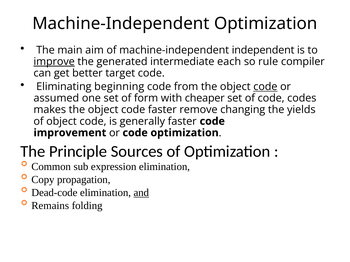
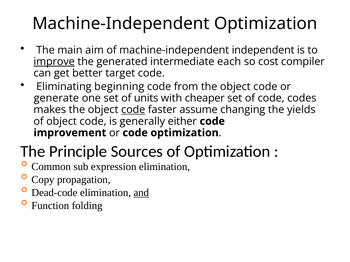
rule: rule -> cost
code at (265, 87) underline: present -> none
assumed: assumed -> generate
form: form -> units
code at (133, 110) underline: none -> present
remove: remove -> assume
generally faster: faster -> either
Remains: Remains -> Function
